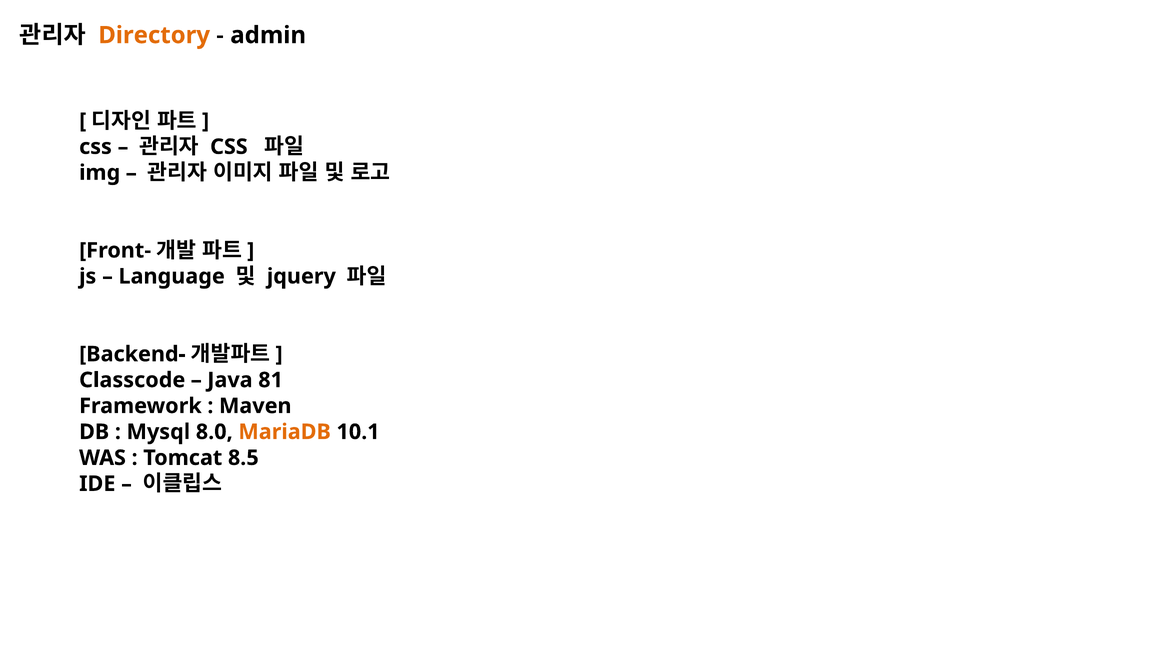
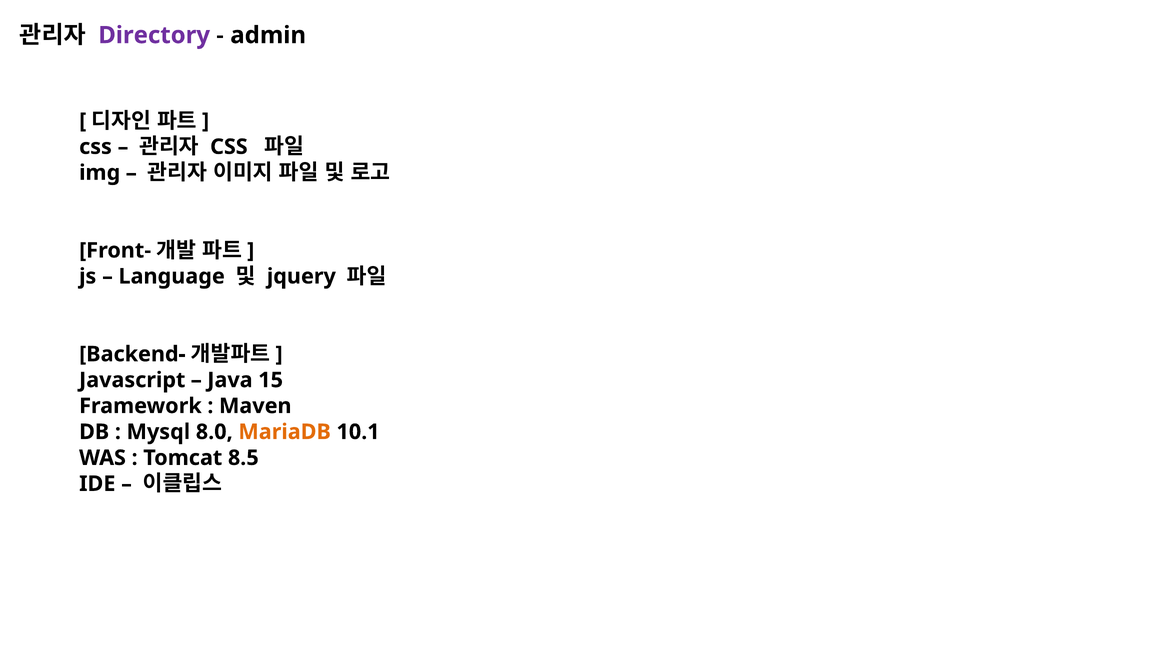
Directory colour: orange -> purple
Classcode: Classcode -> Javascript
81: 81 -> 15
